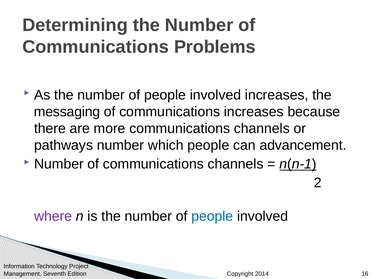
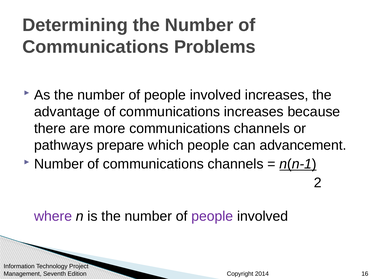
messaging: messaging -> advantage
pathways number: number -> prepare
people at (212, 216) colour: blue -> purple
